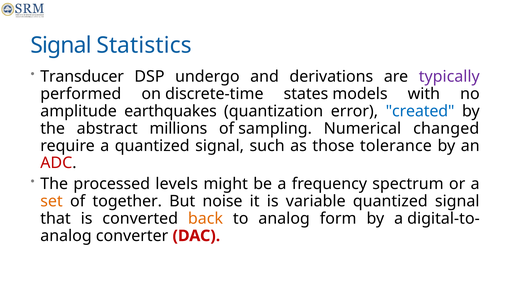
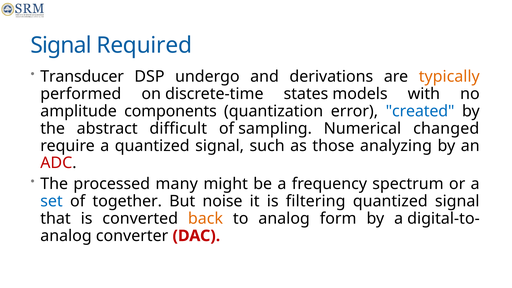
Statistics: Statistics -> Required
typically colour: purple -> orange
earthquakes: earthquakes -> components
millions: millions -> difficult
tolerance: tolerance -> analyzing
levels: levels -> many
set colour: orange -> blue
variable: variable -> filtering
